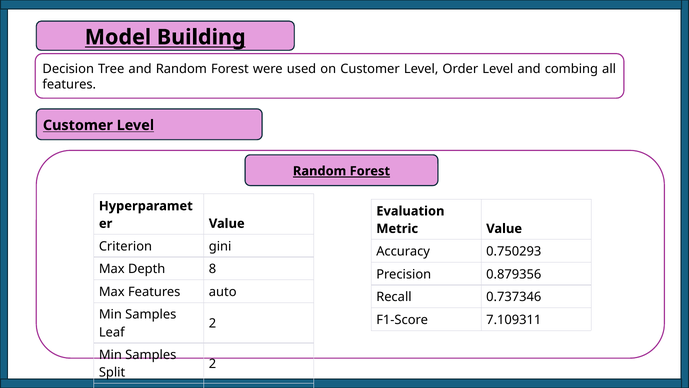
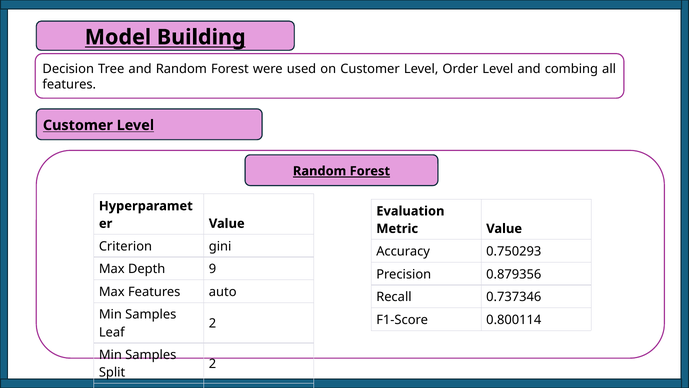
8: 8 -> 9
7.109311: 7.109311 -> 0.800114
